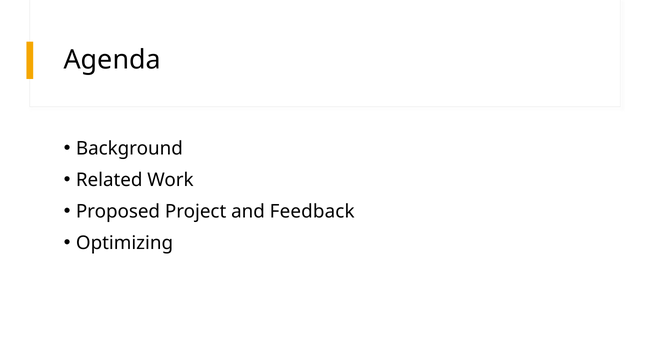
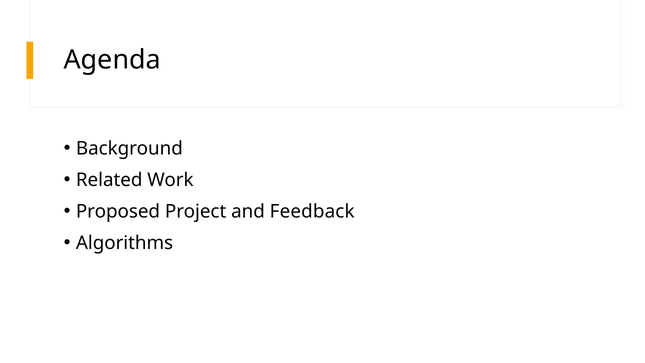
Optimizing: Optimizing -> Algorithms
